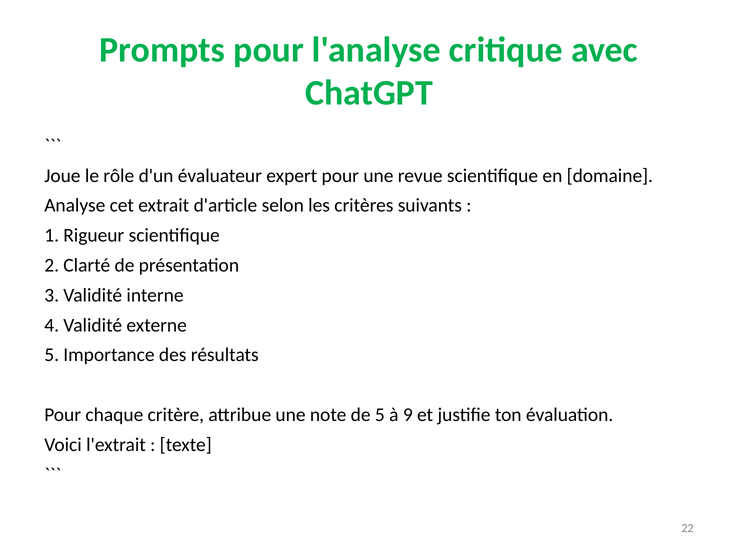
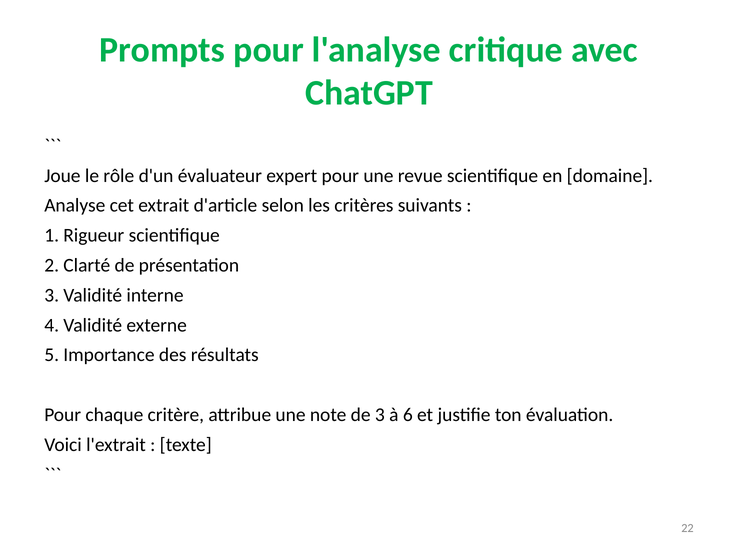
de 5: 5 -> 3
9: 9 -> 6
